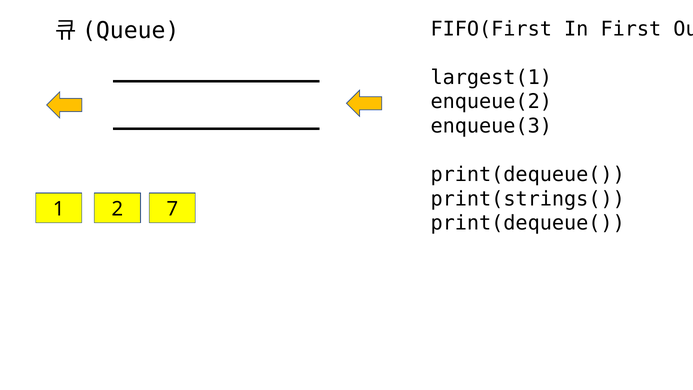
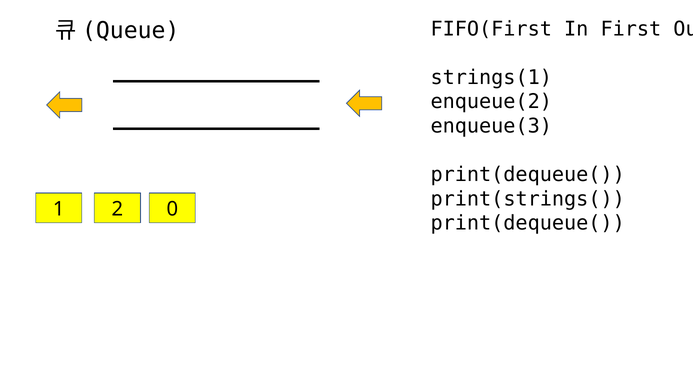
largest(1: largest(1 -> strings(1
7: 7 -> 0
